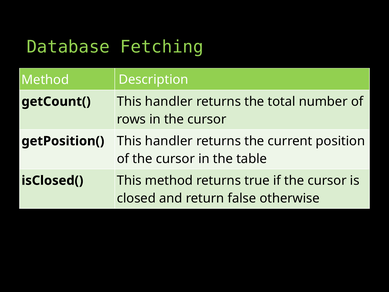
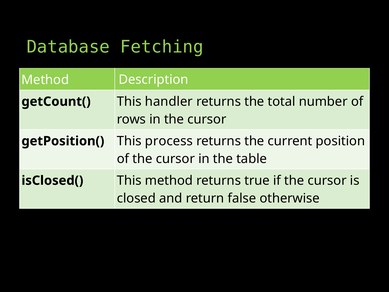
getPosition( This handler: handler -> process
